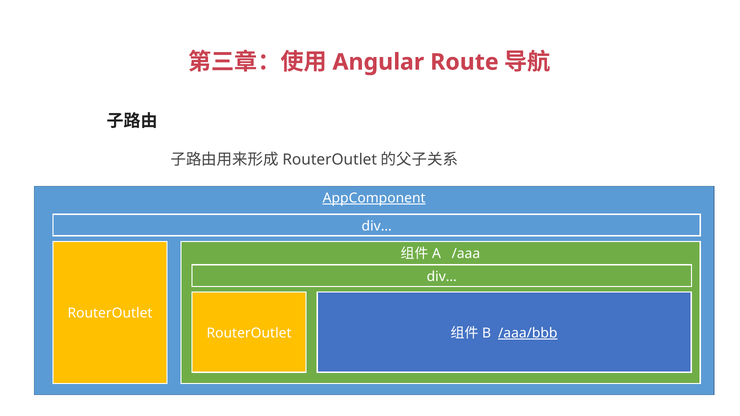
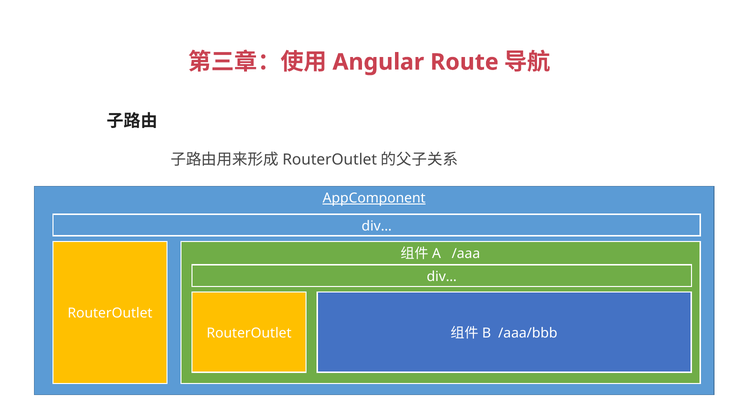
/aaa/bbb underline: present -> none
